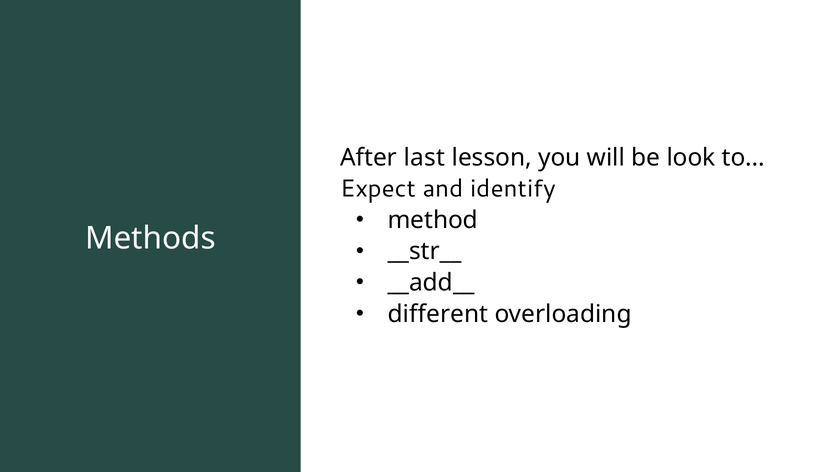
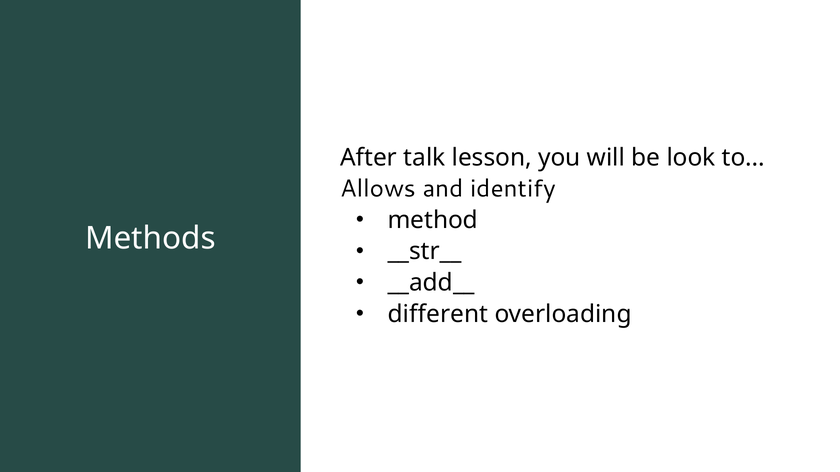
last: last -> talk
Expect: Expect -> Allows
